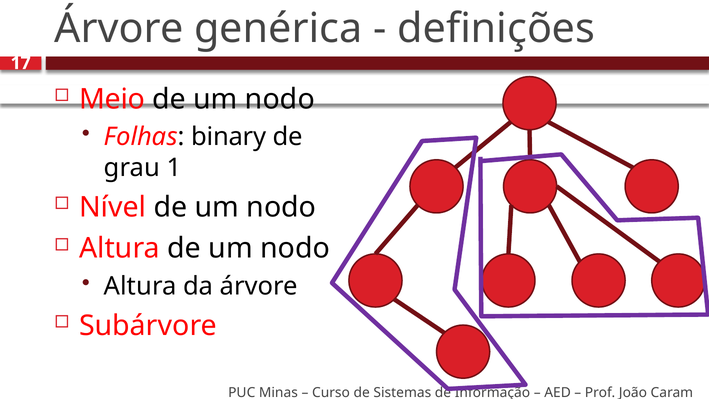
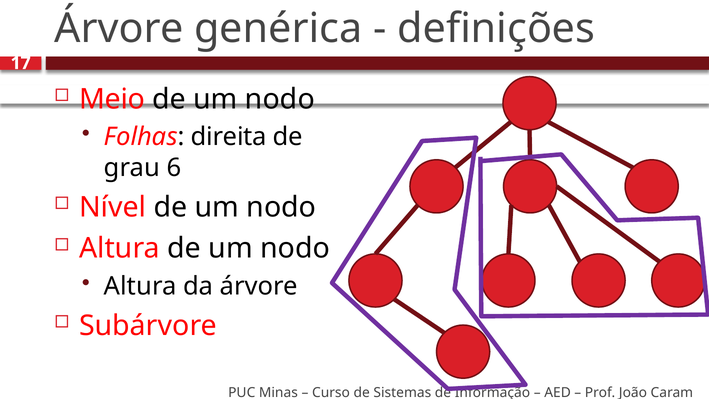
binary: binary -> direita
1: 1 -> 6
